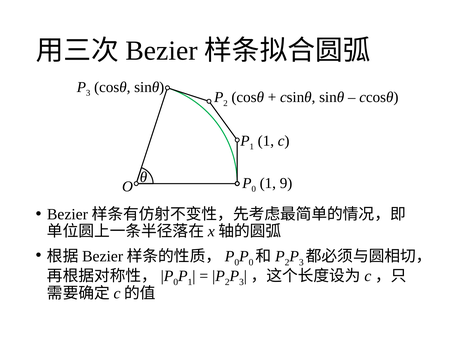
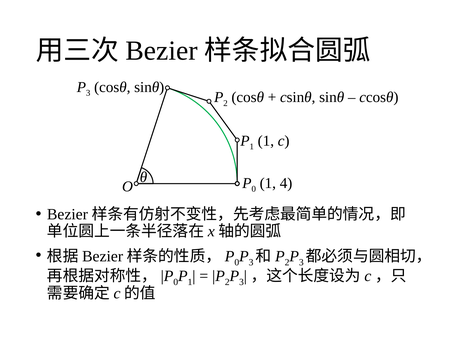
9: 9 -> 4
0 at (251, 263): 0 -> 3
